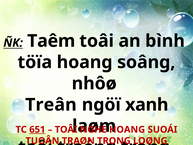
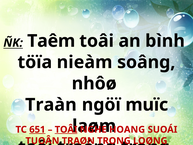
töïa hoang: hoang -> nieàm
Treân: Treân -> Traàn
xanh: xanh -> muïc
TOÂI at (66, 129) underline: none -> present
